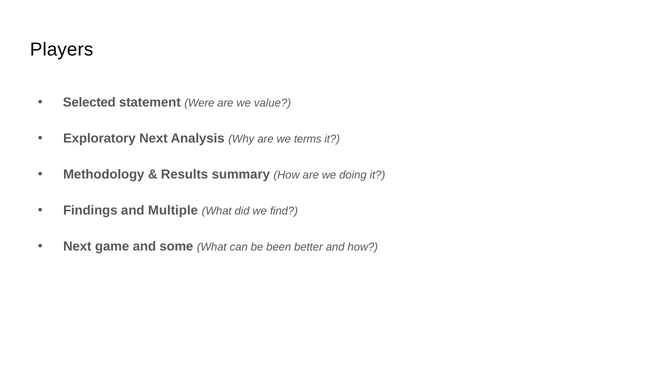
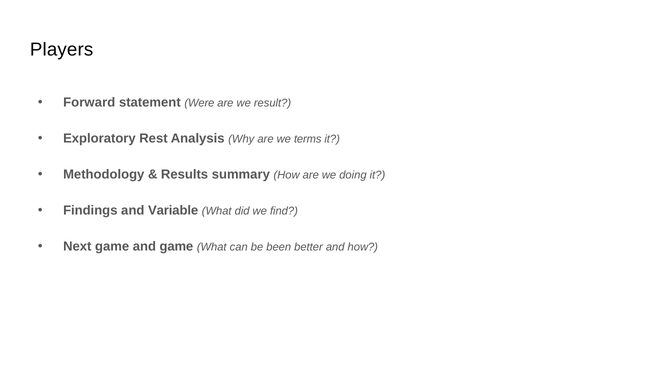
Selected: Selected -> Forward
value: value -> result
Exploratory Next: Next -> Rest
Multiple: Multiple -> Variable
and some: some -> game
